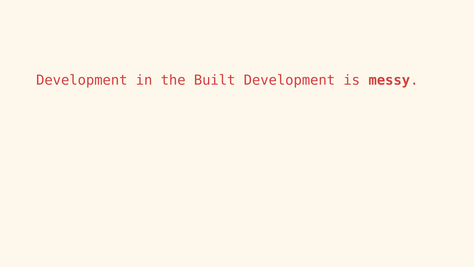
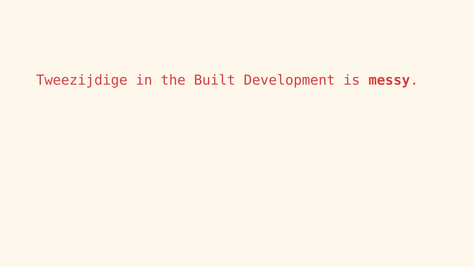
Development at (82, 80): Development -> Tweezijdige
